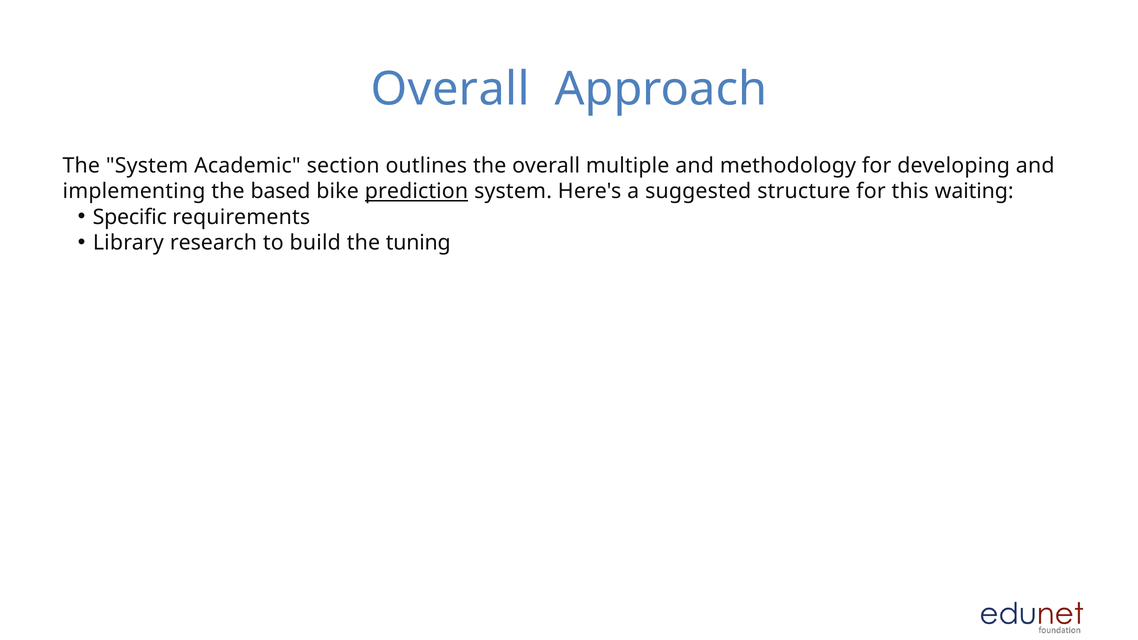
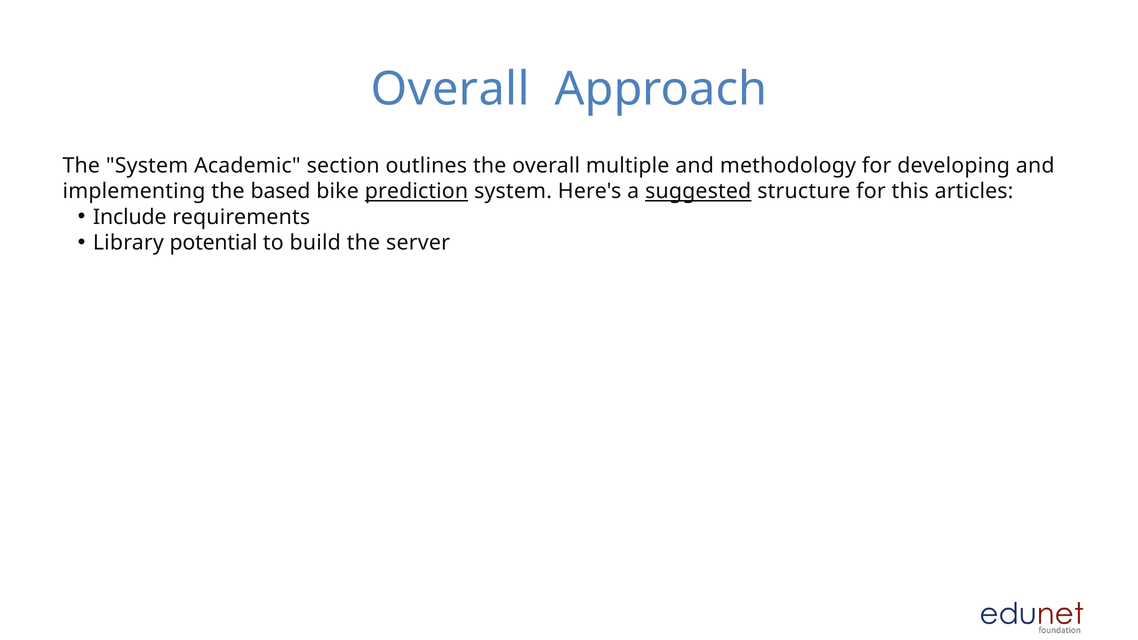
suggested underline: none -> present
waiting: waiting -> articles
Specific: Specific -> Include
research: research -> potential
tuning: tuning -> server
